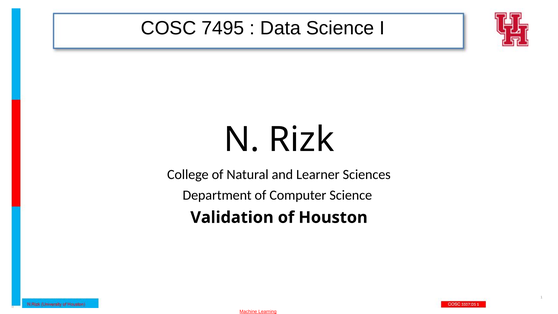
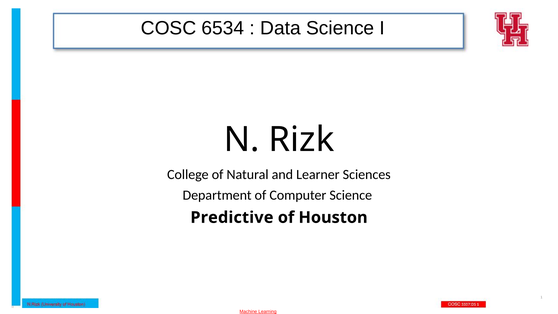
7495: 7495 -> 6534
Validation: Validation -> Predictive
